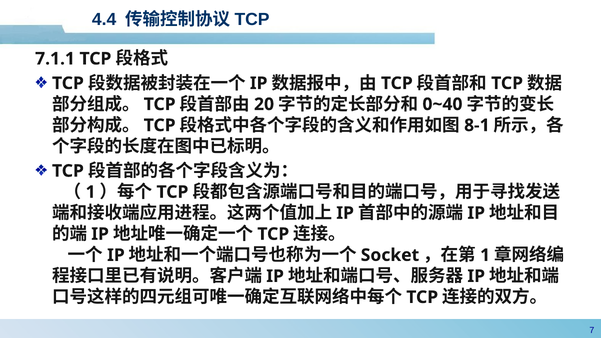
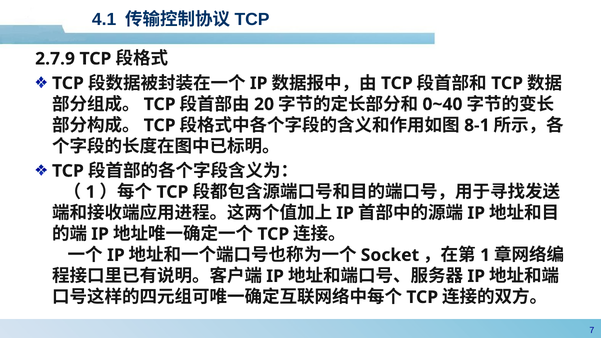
4.4: 4.4 -> 4.1
7.1.1: 7.1.1 -> 2.7.9
